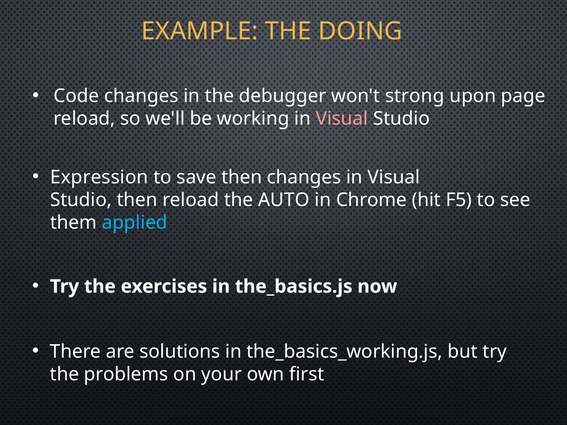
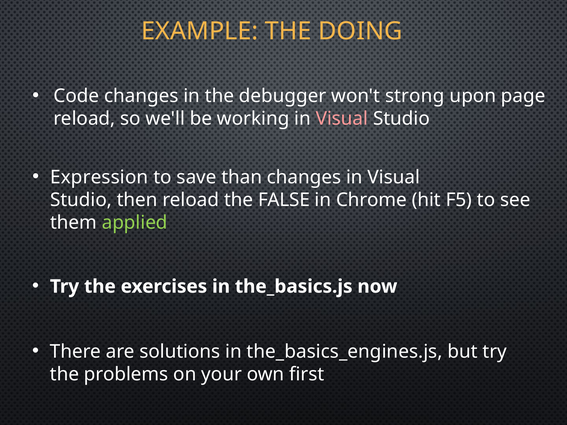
save then: then -> than
AUTO: AUTO -> FALSE
applied colour: light blue -> light green
the_basics_working.js: the_basics_working.js -> the_basics_engines.js
